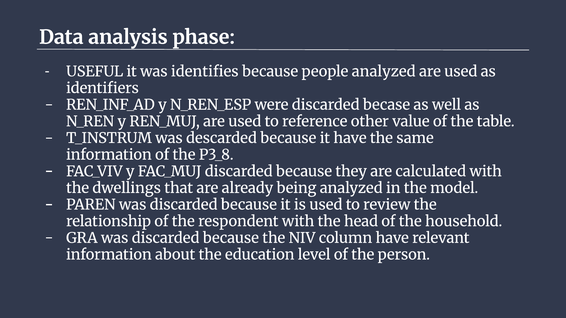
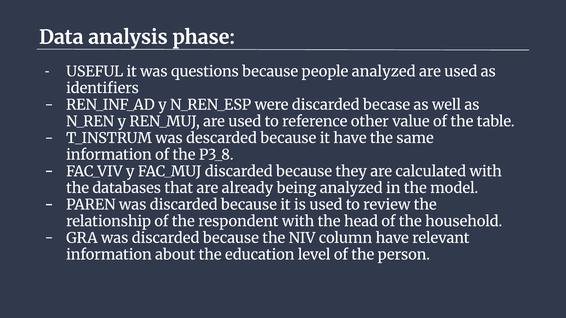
identifies: identifies -> questions
dwellings: dwellings -> databases
